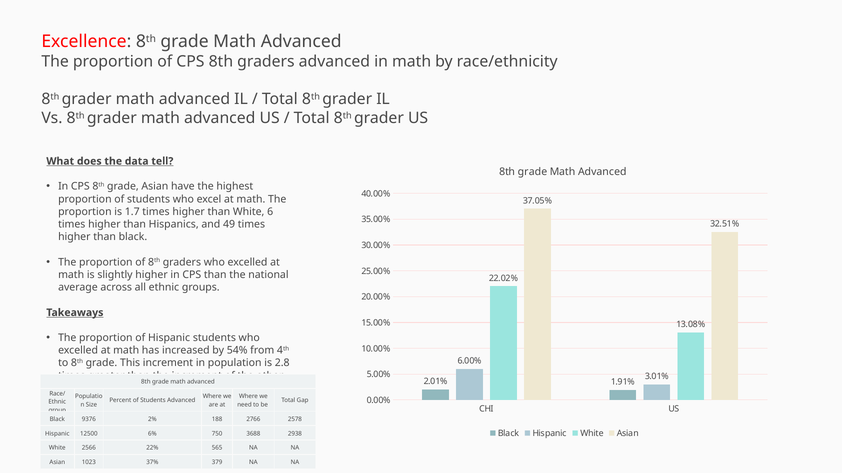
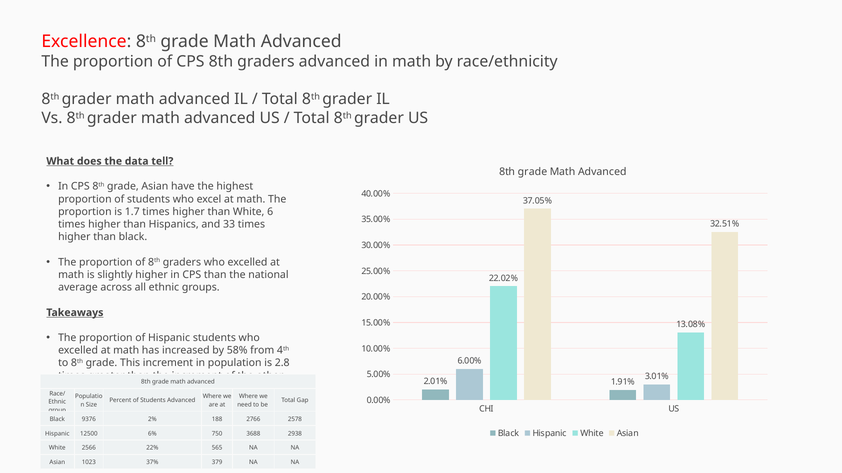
49: 49 -> 33
54%: 54% -> 58%
